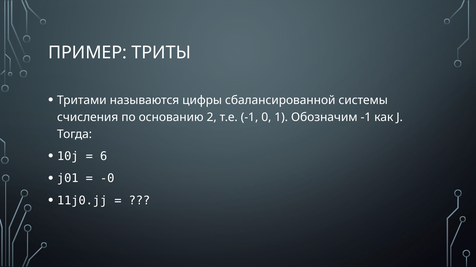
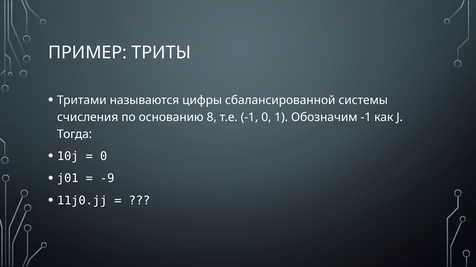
2: 2 -> 8
6 at (104, 157): 6 -> 0
-0: -0 -> -9
